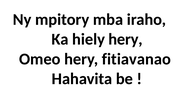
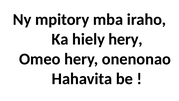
fitiavanao: fitiavanao -> onenonao
